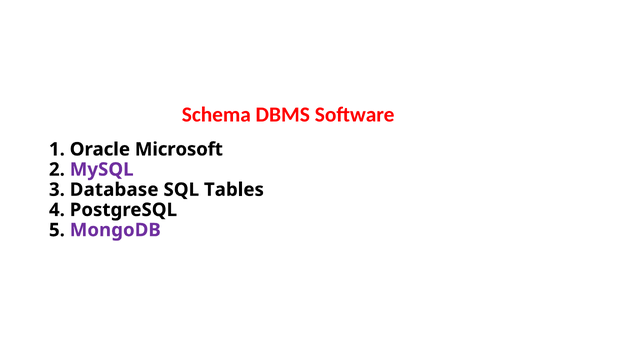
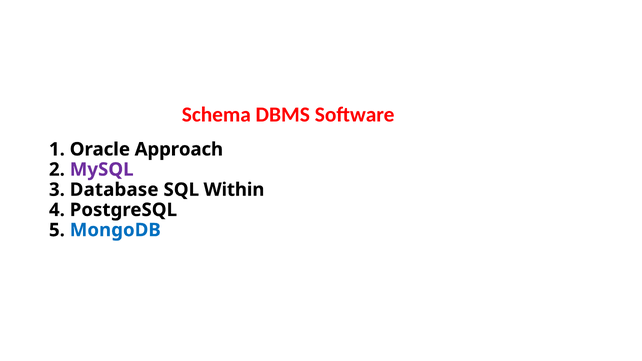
Microsoft: Microsoft -> Approach
Tables: Tables -> Within
MongoDB colour: purple -> blue
